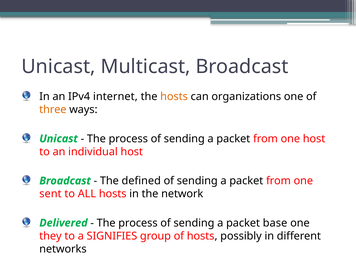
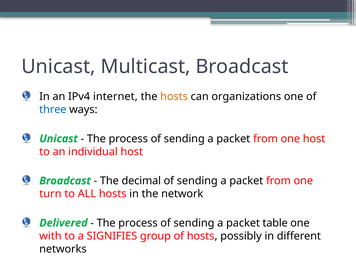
three colour: orange -> blue
defined: defined -> decimal
sent: sent -> turn
base: base -> table
they: they -> with
